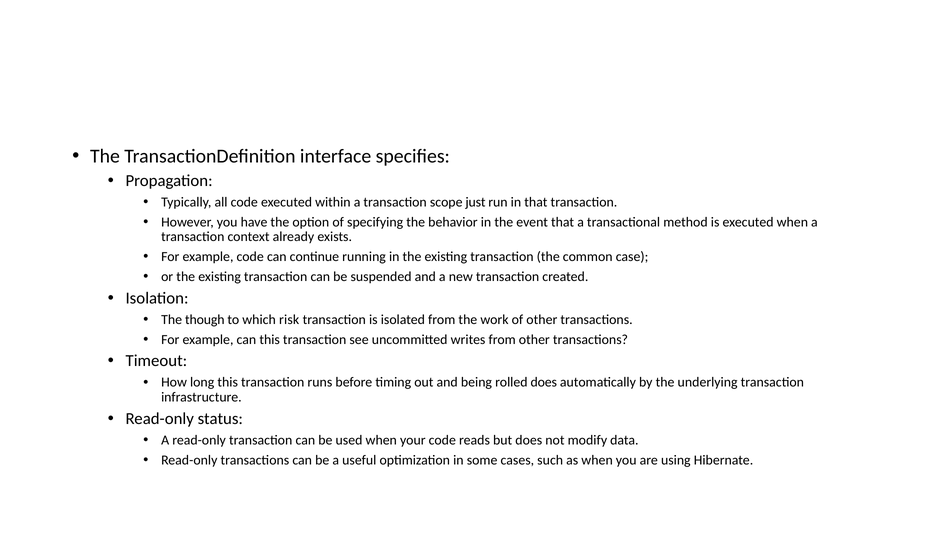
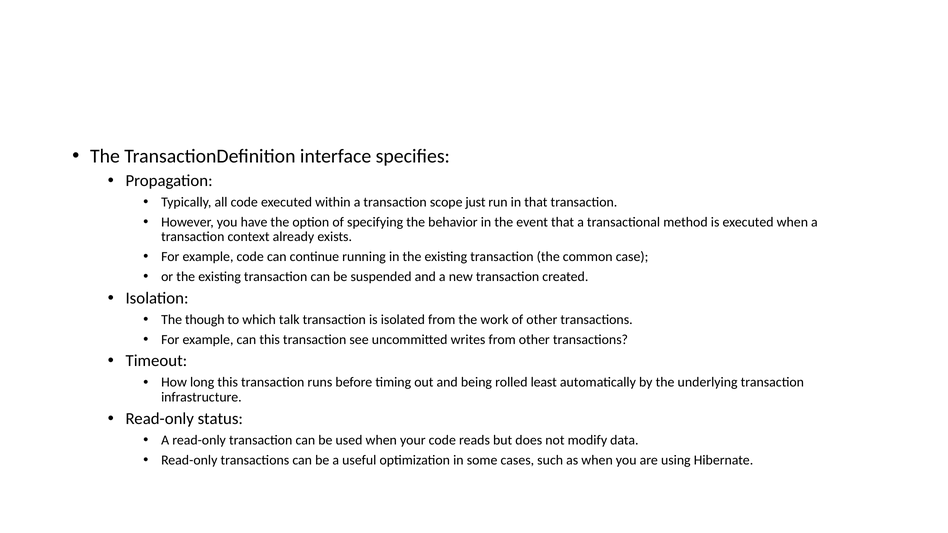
risk: risk -> talk
rolled does: does -> least
